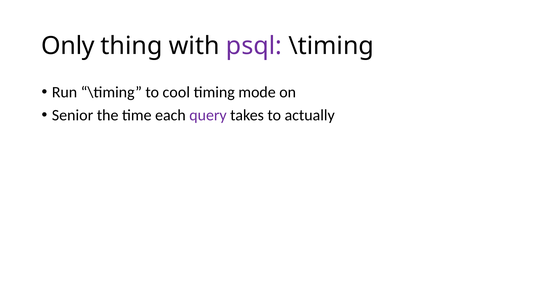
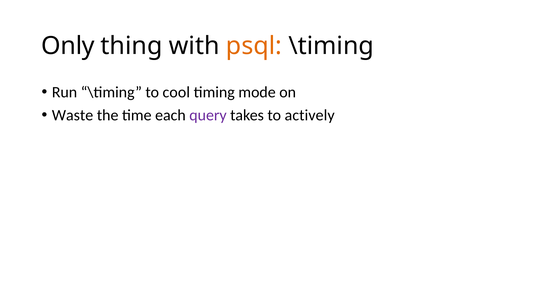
psql colour: purple -> orange
Senior: Senior -> Waste
actually: actually -> actively
